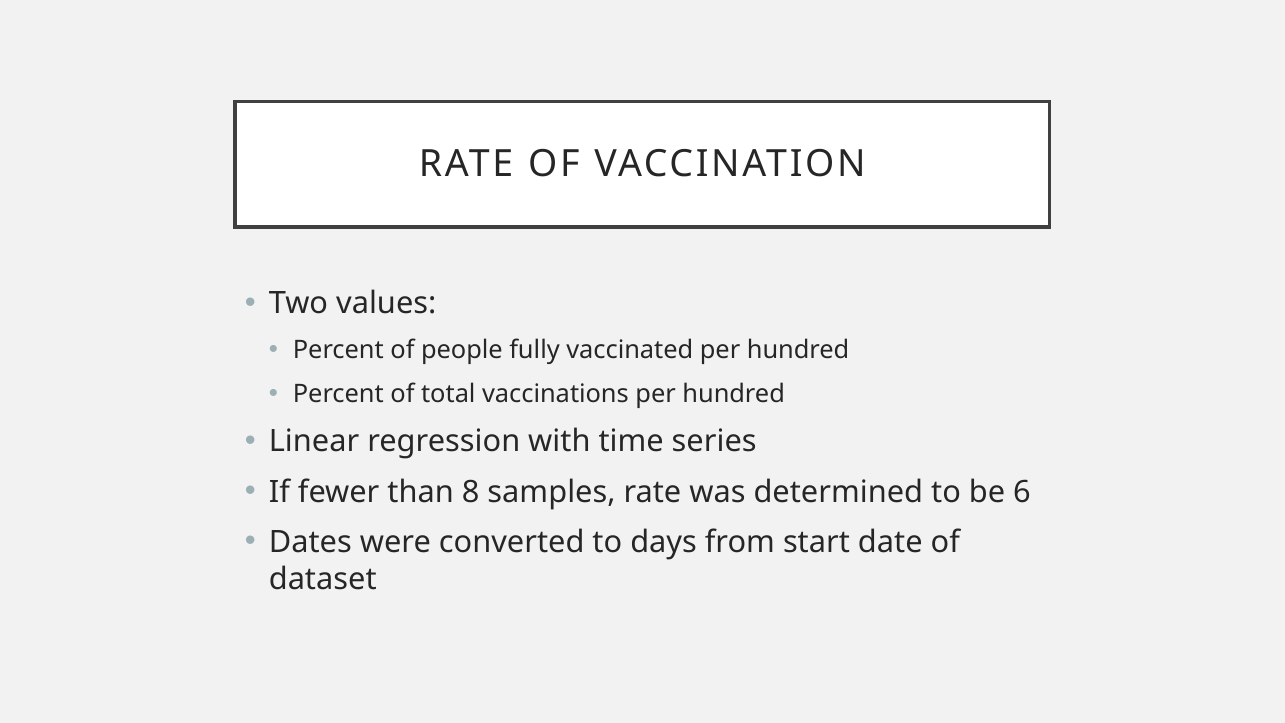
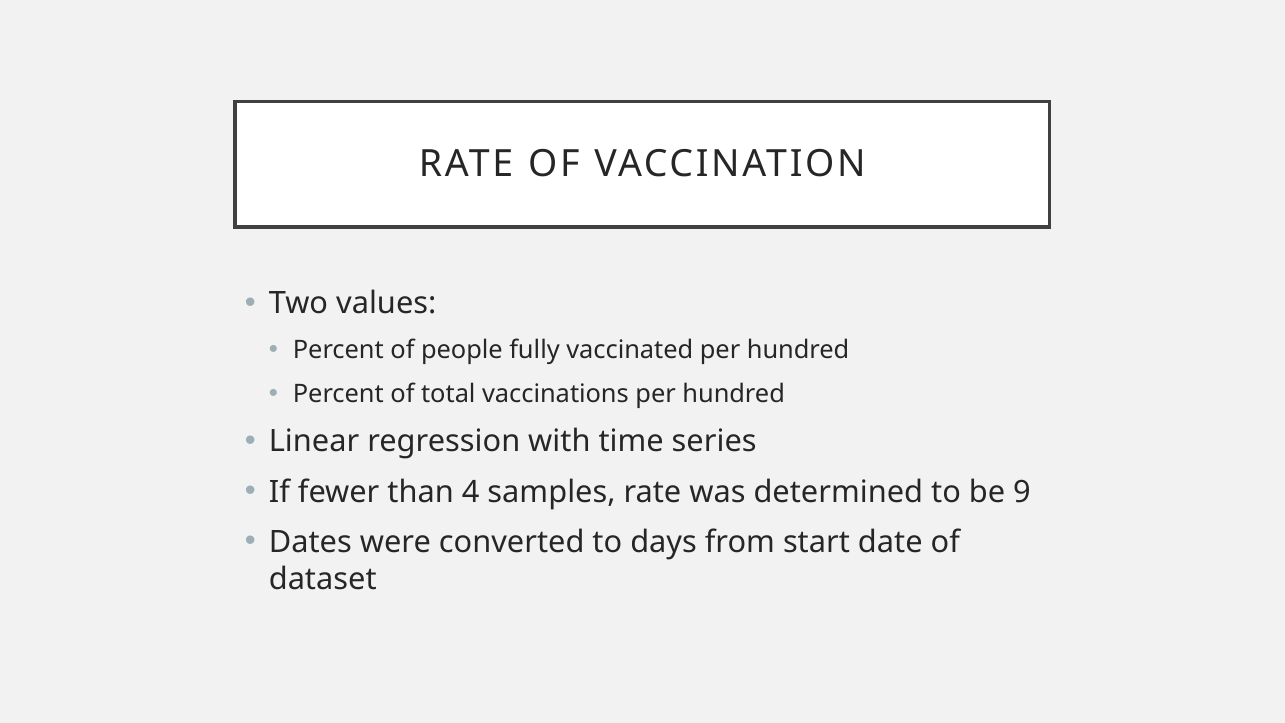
8: 8 -> 4
6: 6 -> 9
